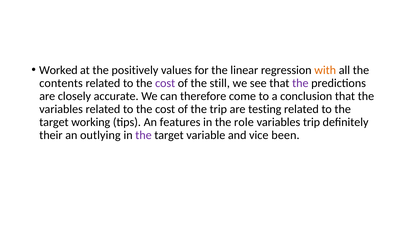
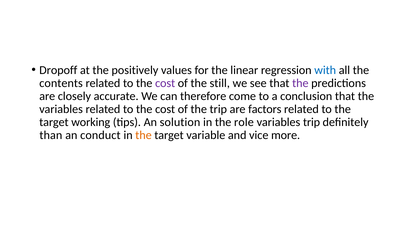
Worked: Worked -> Dropoff
with colour: orange -> blue
testing: testing -> factors
features: features -> solution
their: their -> than
outlying: outlying -> conduct
the at (143, 135) colour: purple -> orange
been: been -> more
